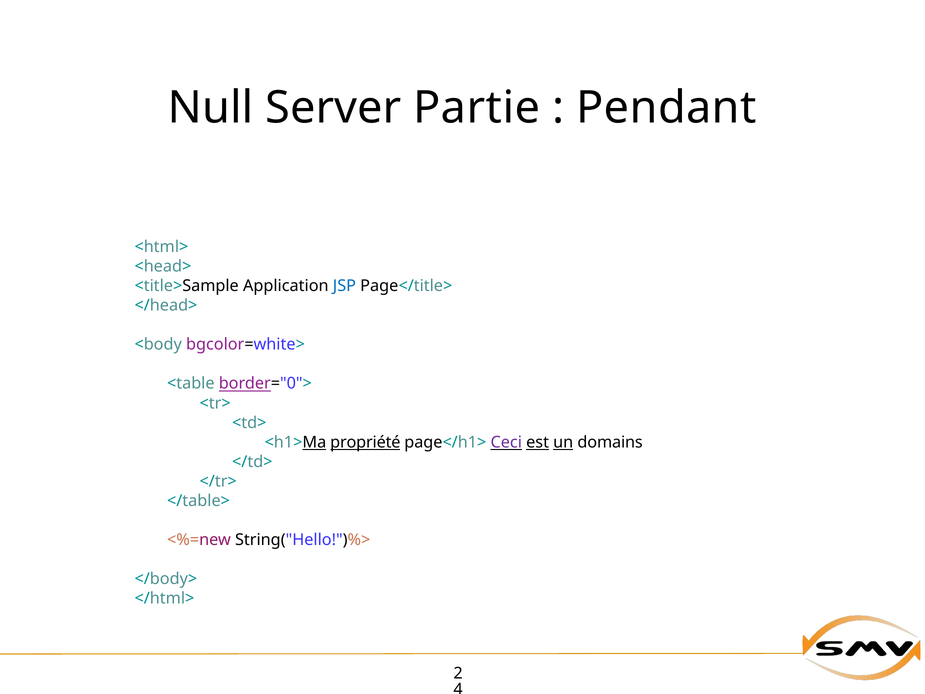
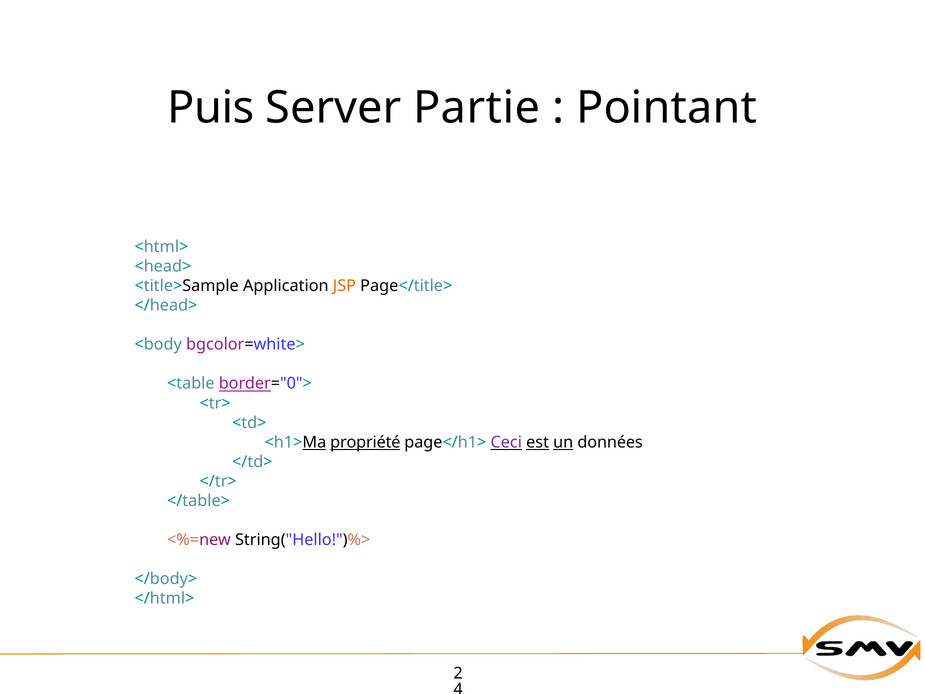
Null: Null -> Puis
Pendant: Pendant -> Pointant
JSP colour: blue -> orange
domains: domains -> données
